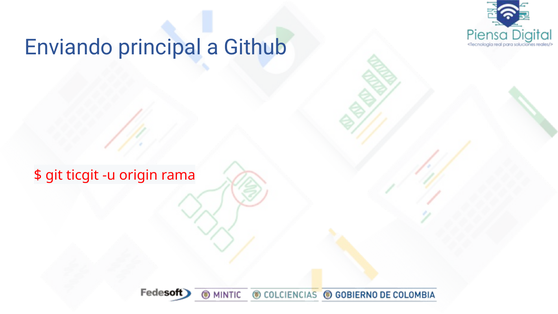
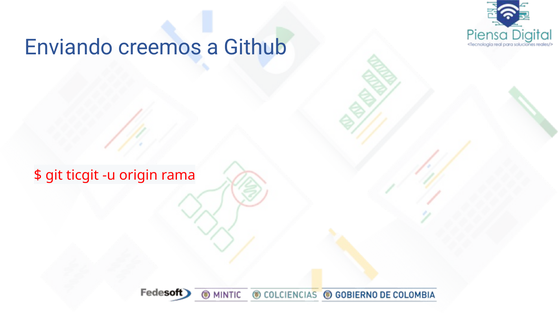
principal: principal -> creemos
